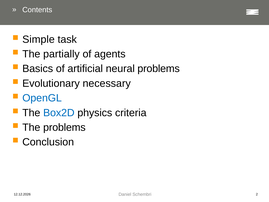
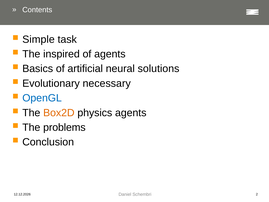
partially: partially -> inspired
neural problems: problems -> solutions
Box2D colour: blue -> orange
physics criteria: criteria -> agents
